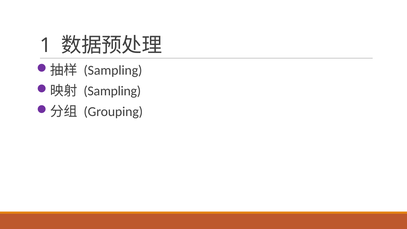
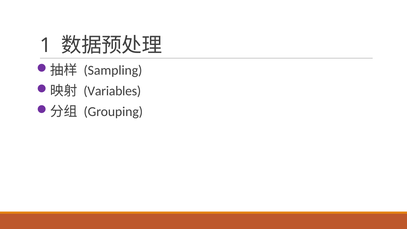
Sampling at (112, 91): Sampling -> Variables
